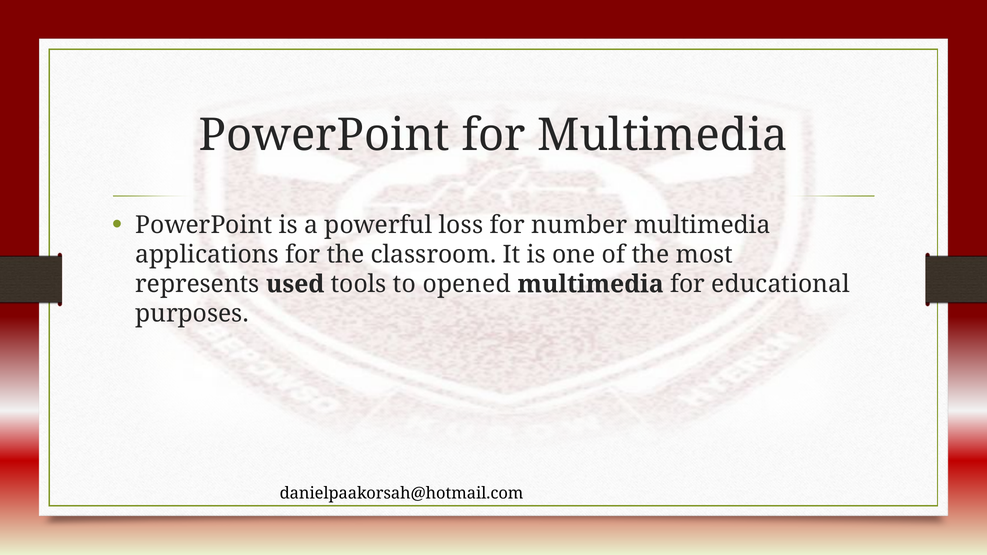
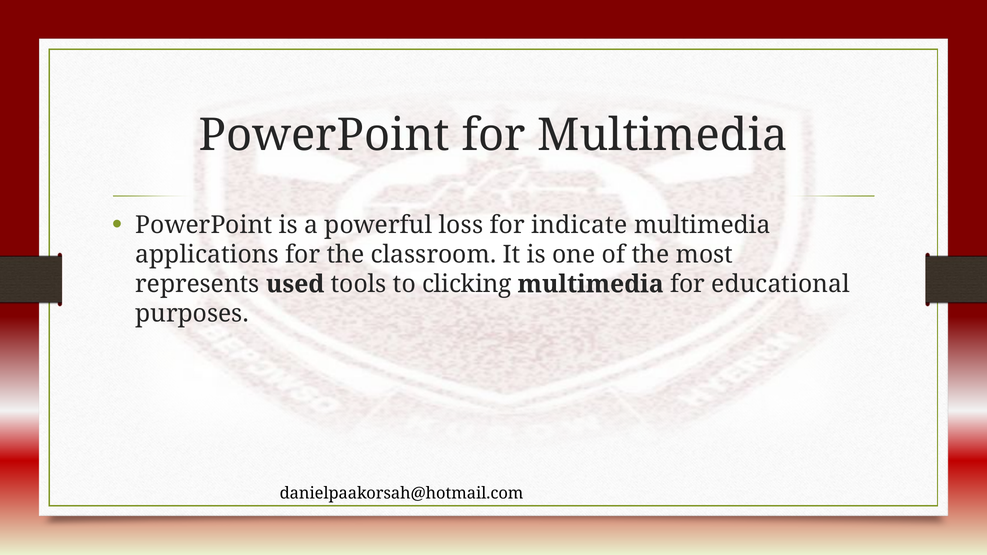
number: number -> indicate
opened: opened -> clicking
